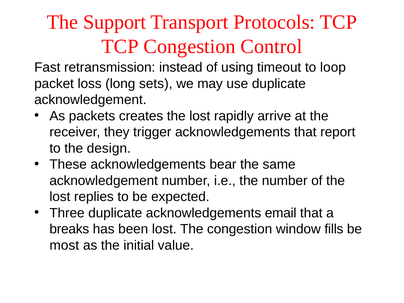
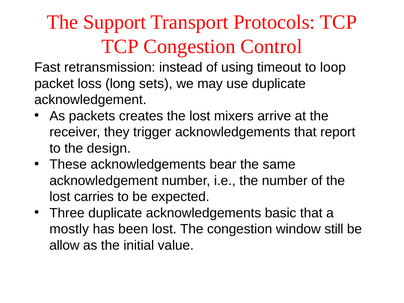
rapidly: rapidly -> mixers
replies: replies -> carries
email: email -> basic
breaks: breaks -> mostly
fills: fills -> still
most: most -> allow
